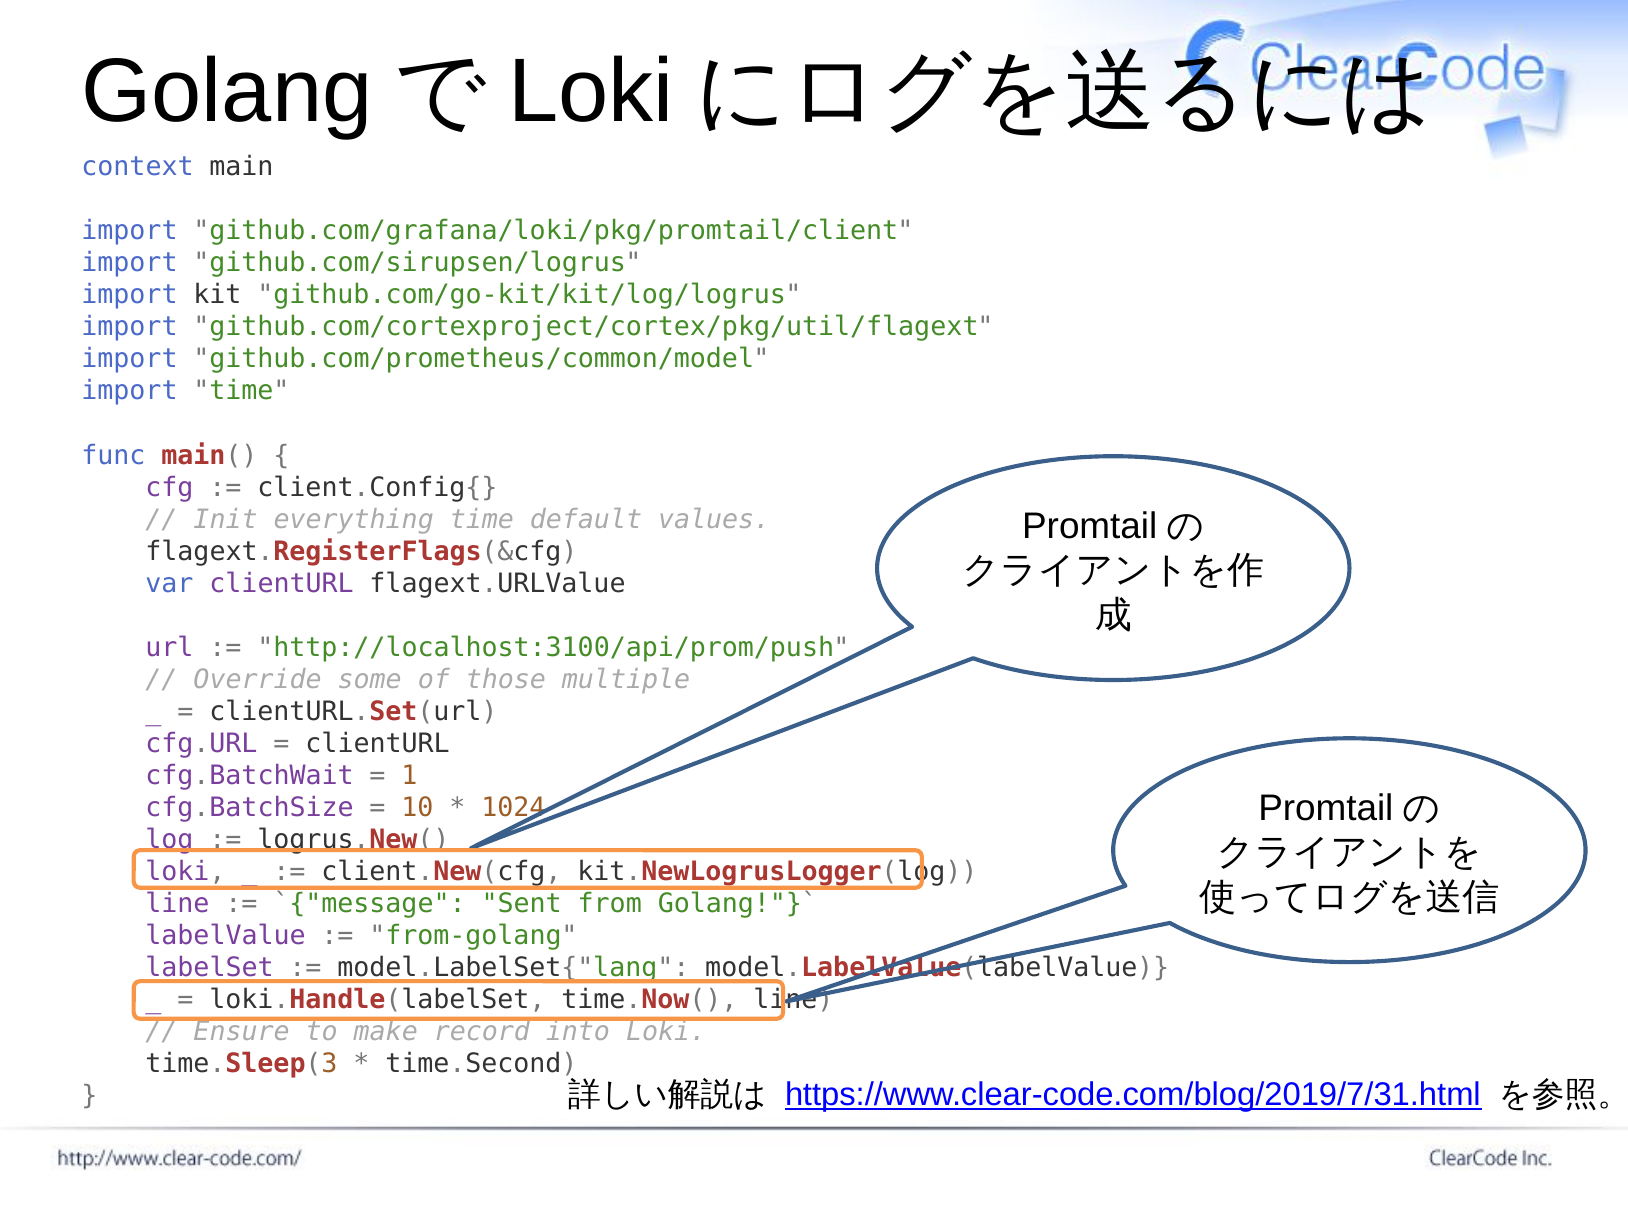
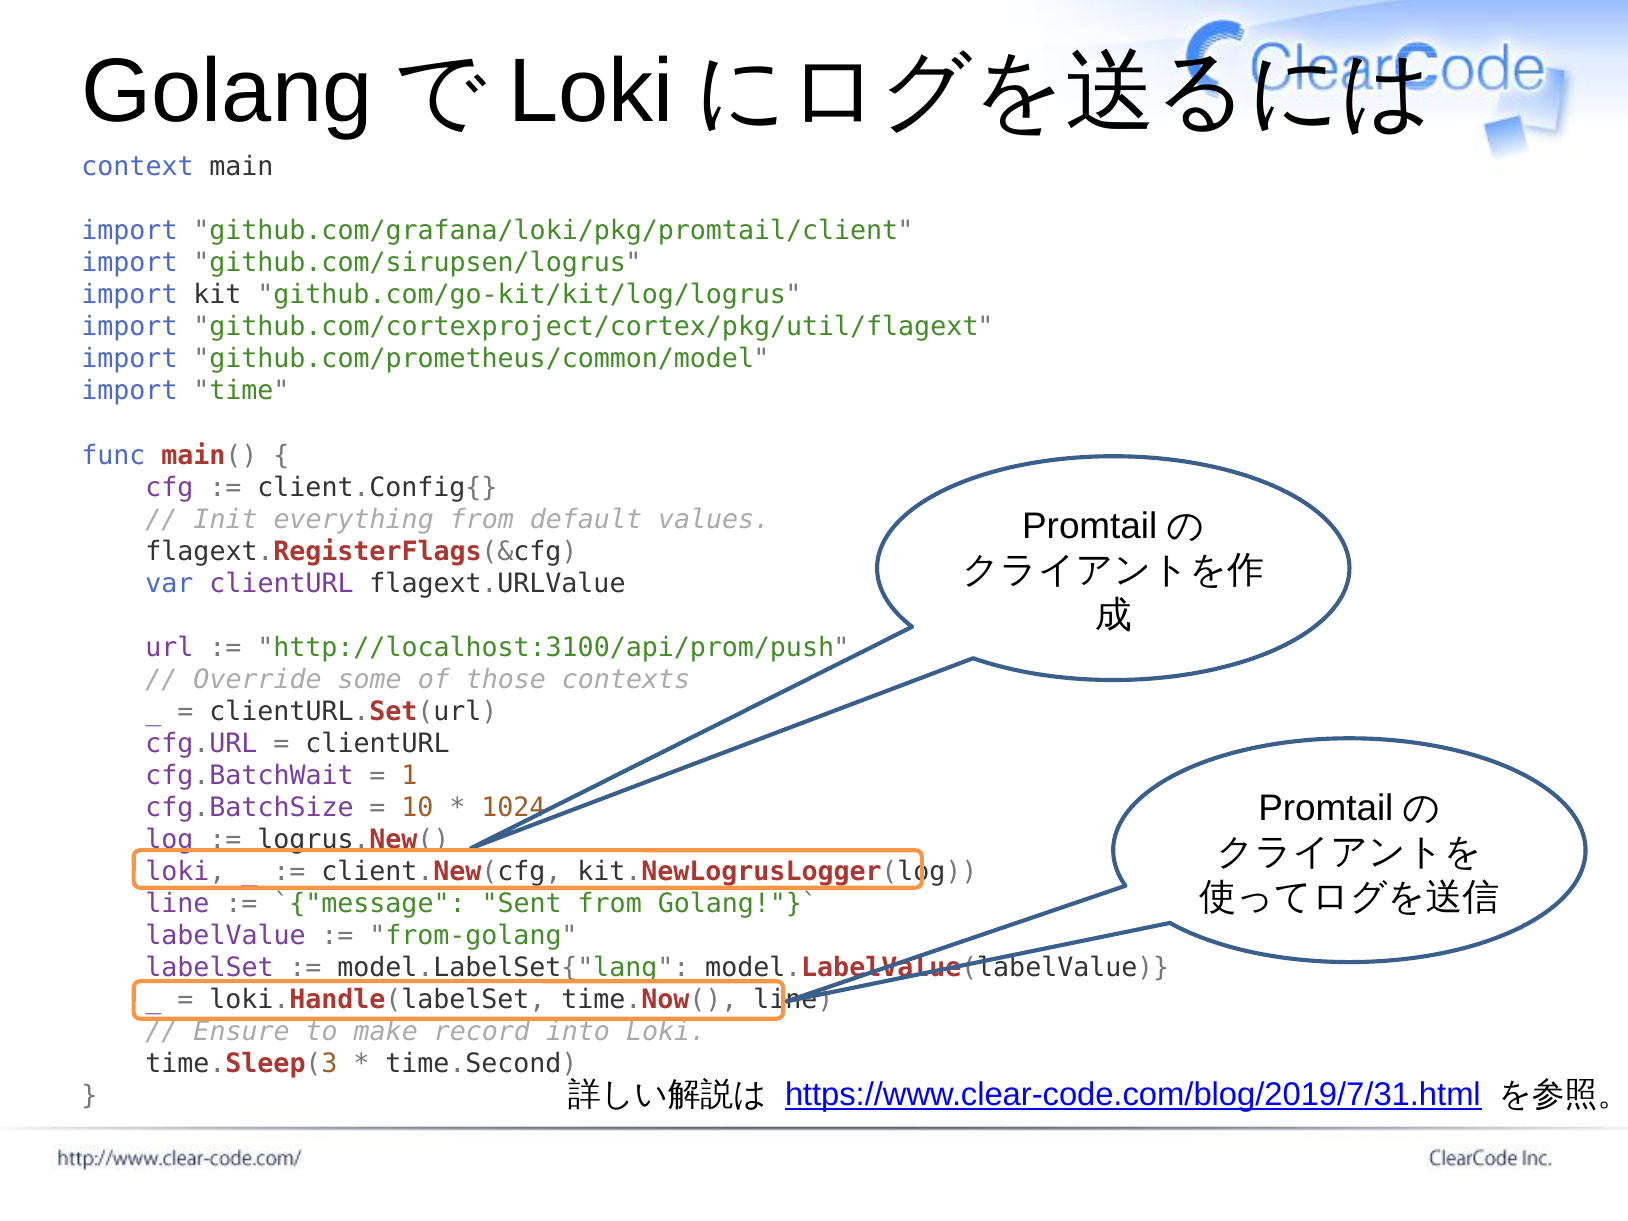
everything time: time -> from
multiple: multiple -> contexts
